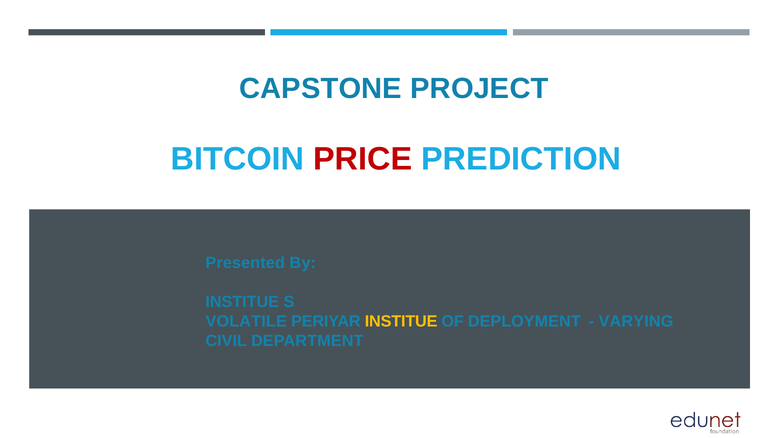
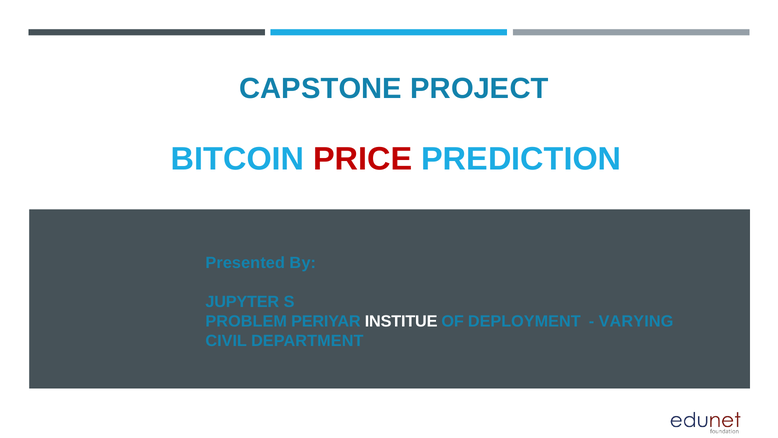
INSTITUE at (242, 302): INSTITUE -> JUPYTER
VOLATILE: VOLATILE -> PROBLEM
INSTITUE at (401, 321) colour: yellow -> white
